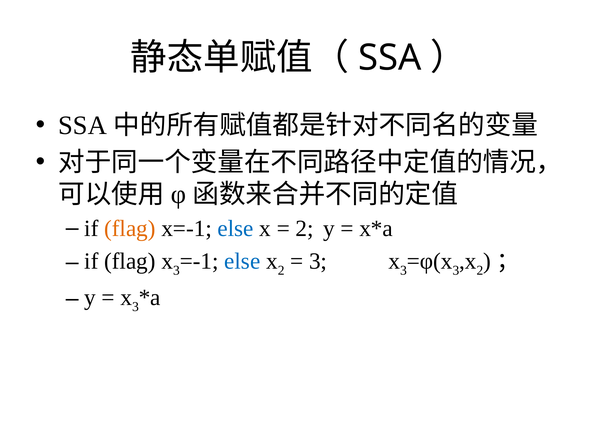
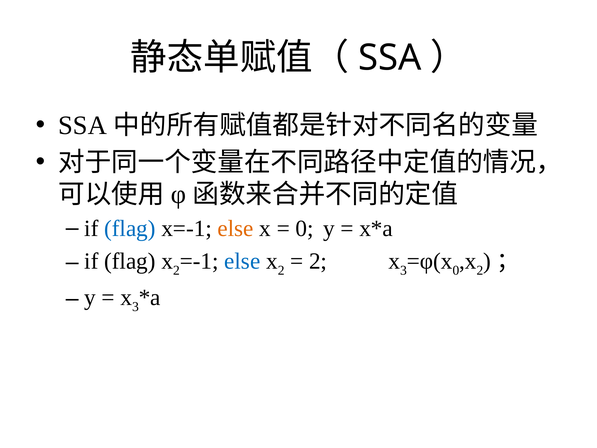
flag at (130, 229) colour: orange -> blue
else at (236, 229) colour: blue -> orange
2 at (305, 229): 2 -> 0
flag x 3: 3 -> 2
3 at (318, 261): 3 -> 2
3 at (456, 270): 3 -> 0
